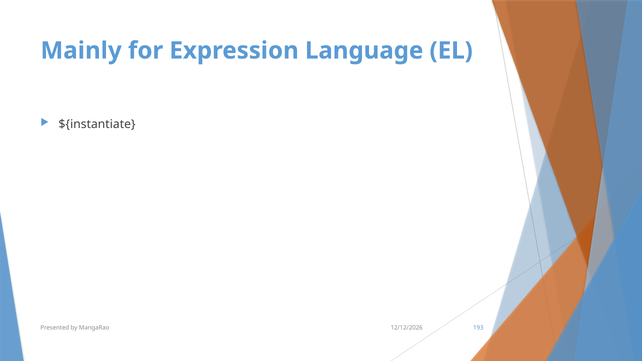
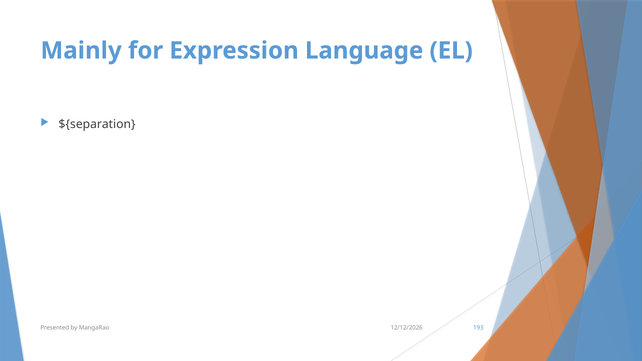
${instantiate: ${instantiate -> ${separation
